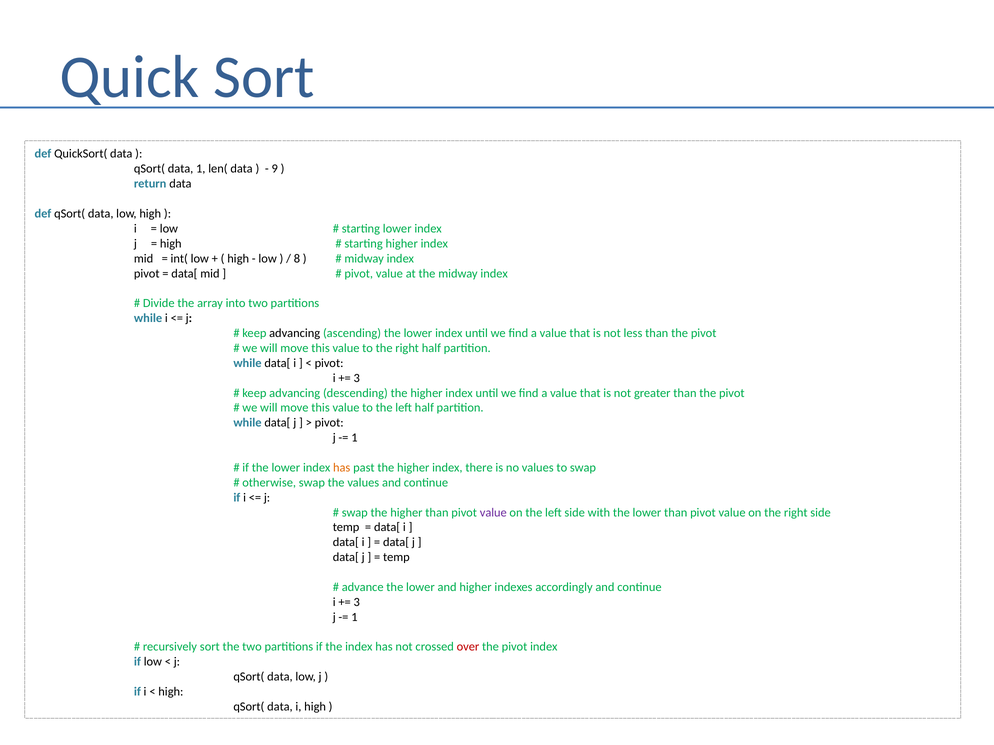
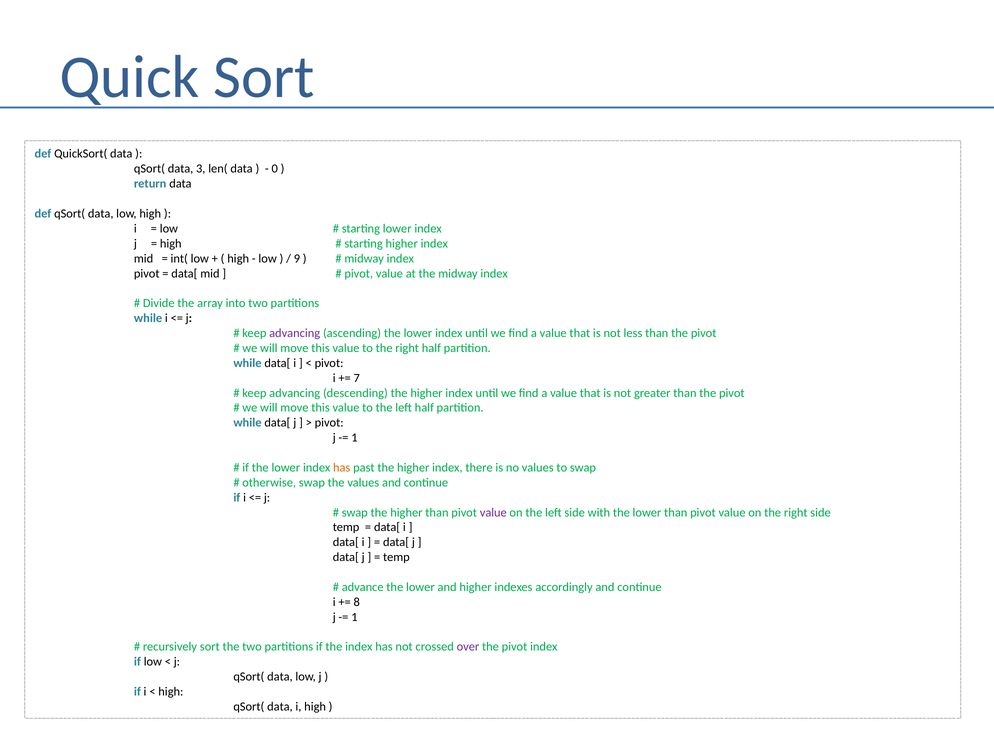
data 1: 1 -> 3
9: 9 -> 0
8: 8 -> 9
advancing at (295, 333) colour: black -> purple
3 at (357, 378): 3 -> 7
3 at (357, 602): 3 -> 8
over colour: red -> purple
